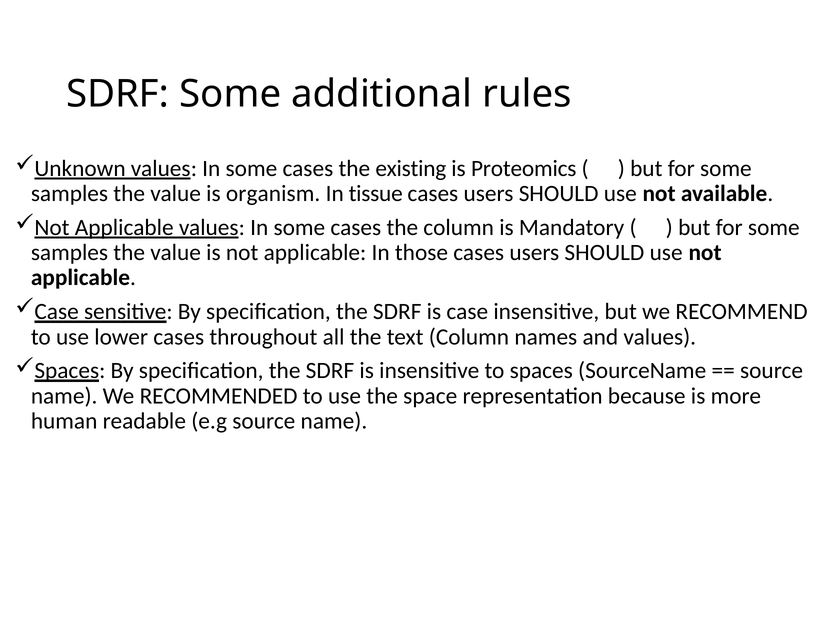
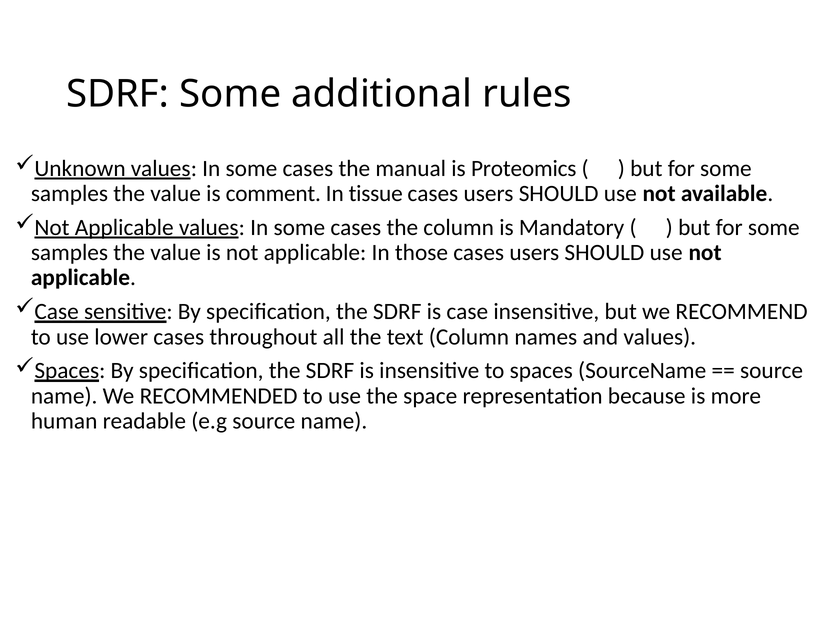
existing: existing -> manual
organism: organism -> comment
